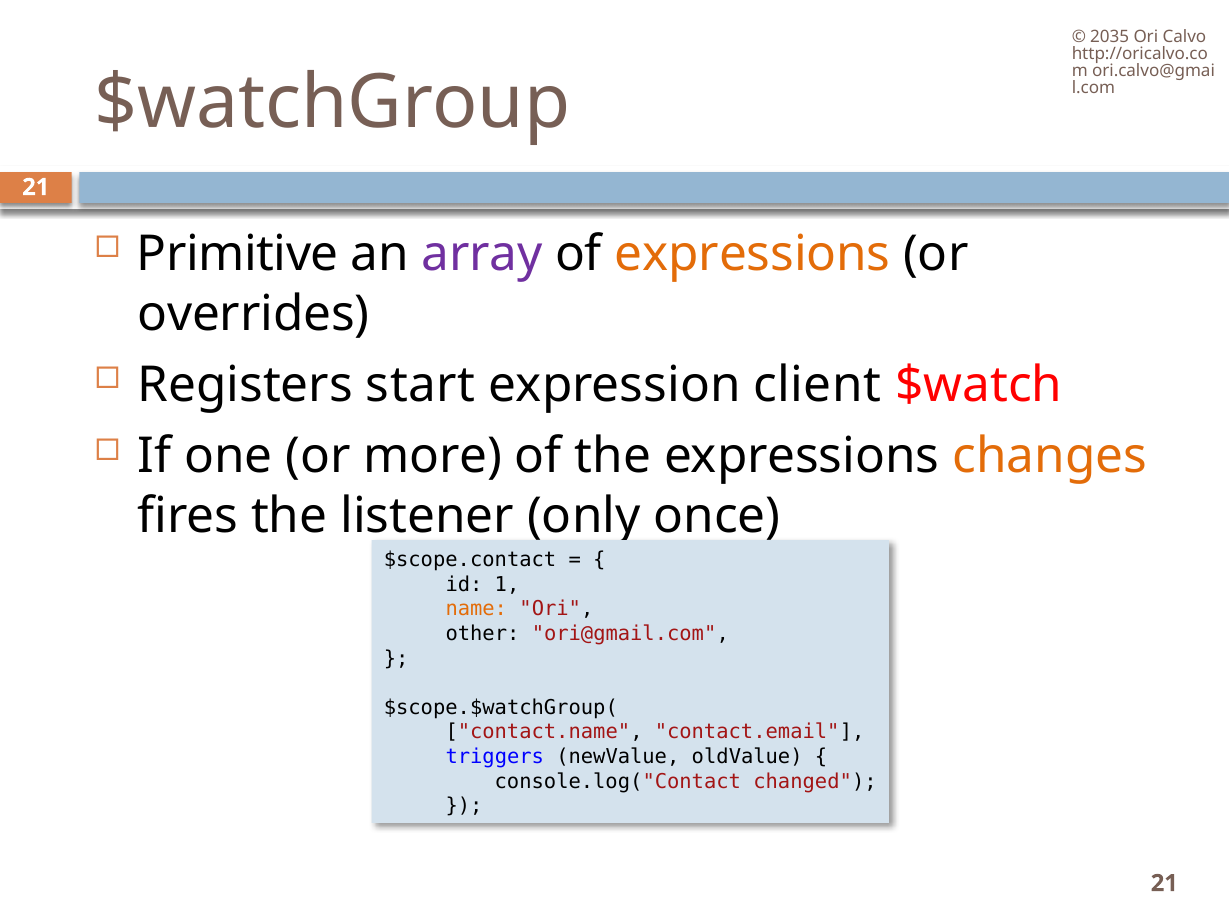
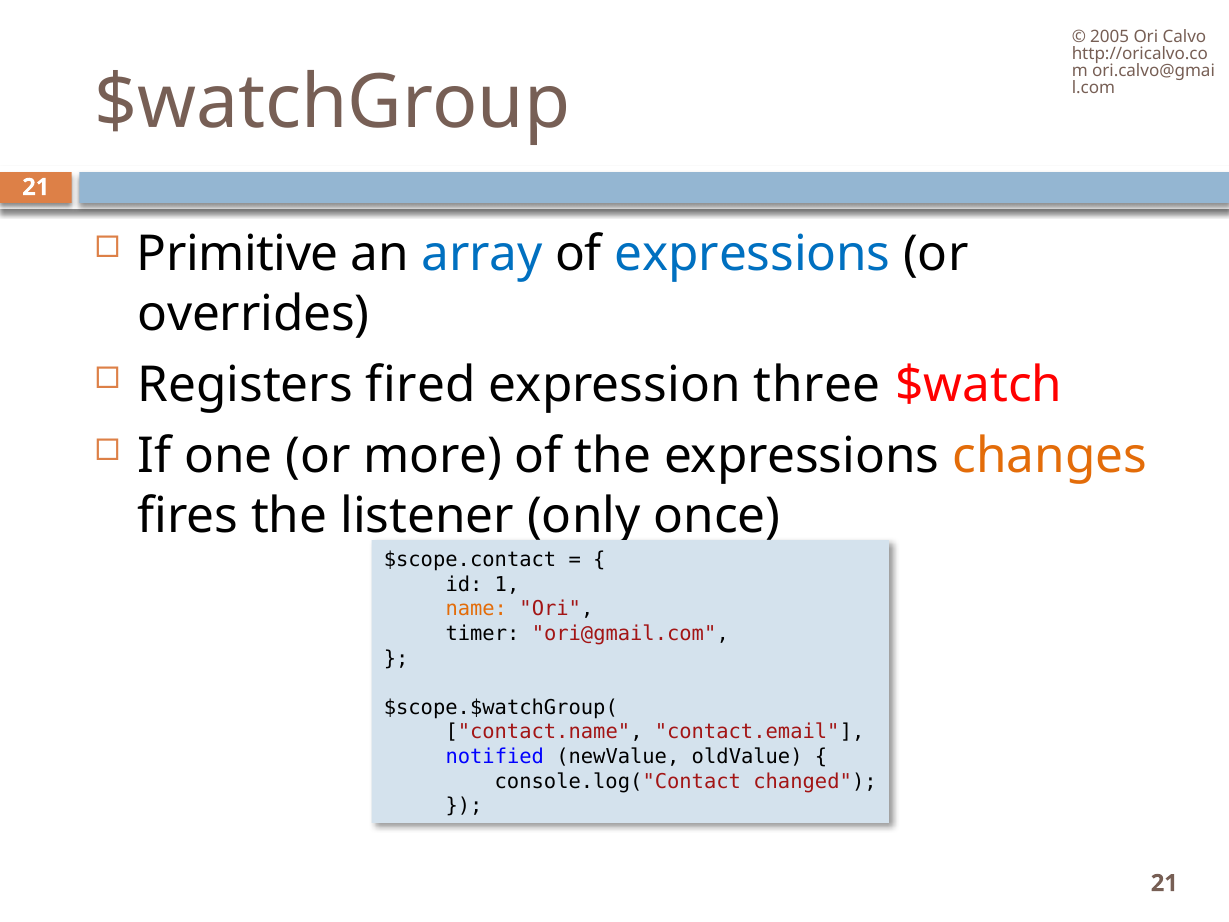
2035: 2035 -> 2005
array colour: purple -> blue
expressions at (753, 254) colour: orange -> blue
start: start -> fired
client: client -> three
other: other -> timer
triggers: triggers -> notified
